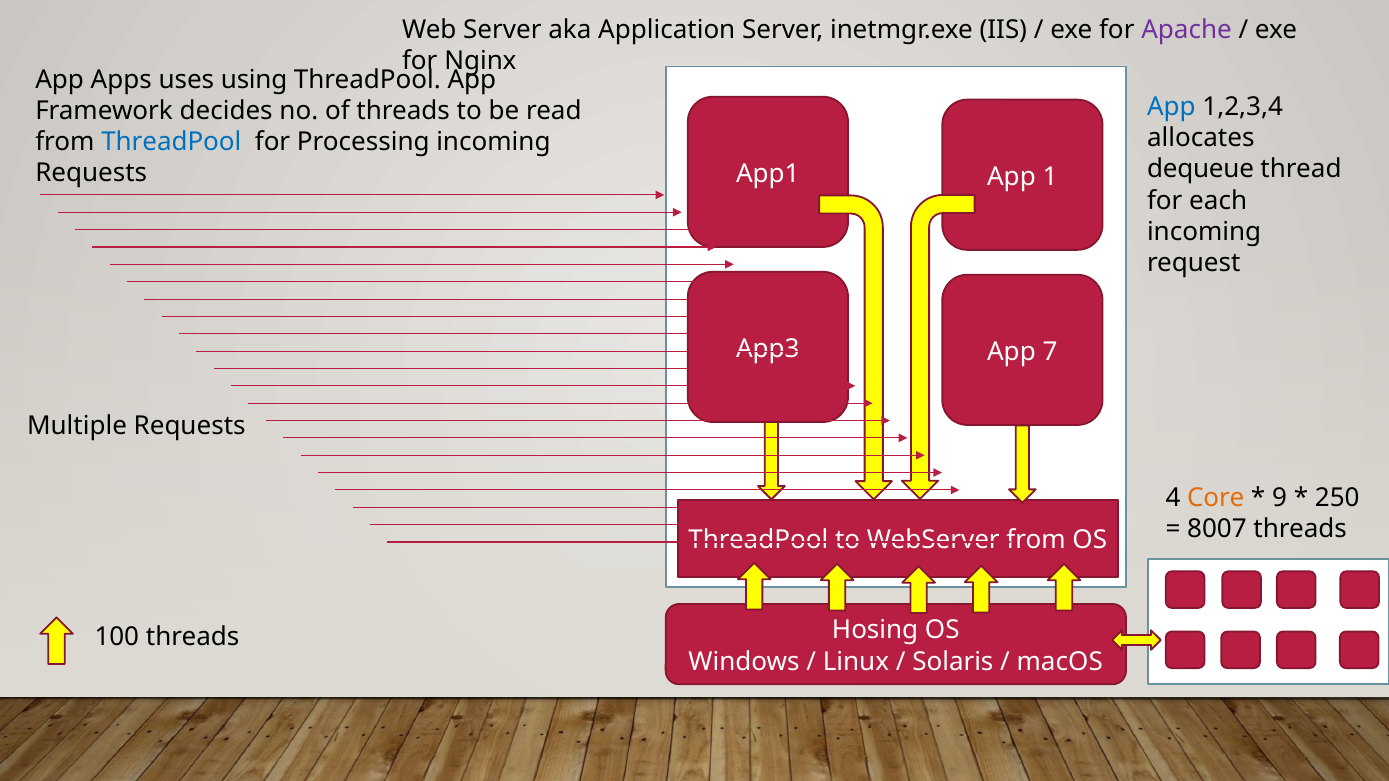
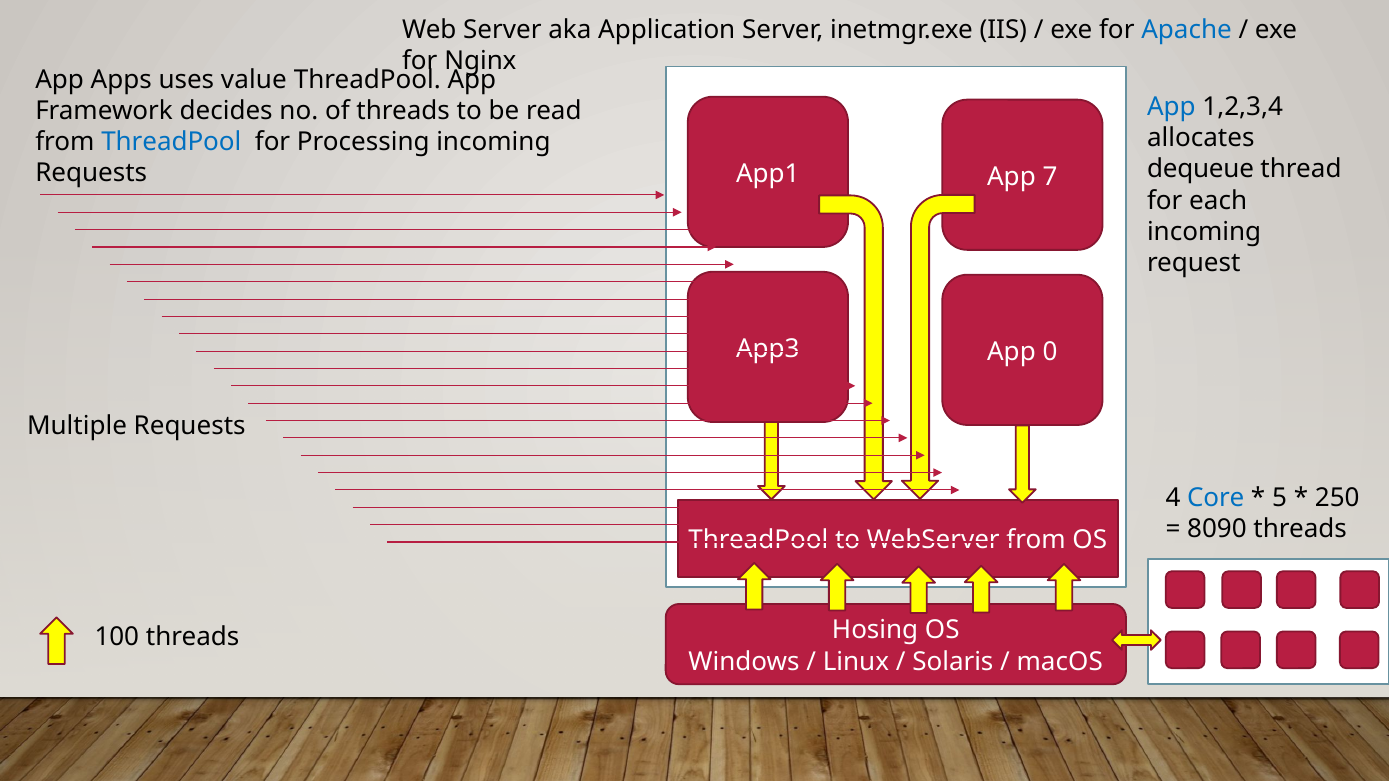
Apache colour: purple -> blue
using: using -> value
1: 1 -> 7
7: 7 -> 0
Core colour: orange -> blue
9: 9 -> 5
8007: 8007 -> 8090
